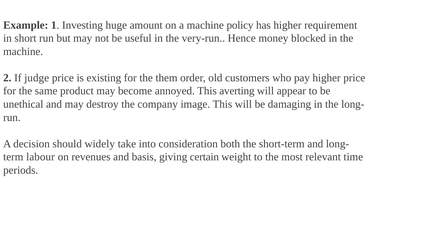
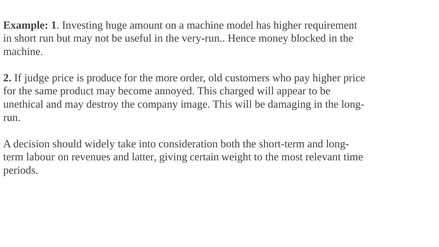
policy: policy -> model
existing: existing -> produce
them: them -> more
averting: averting -> charged
basis: basis -> latter
